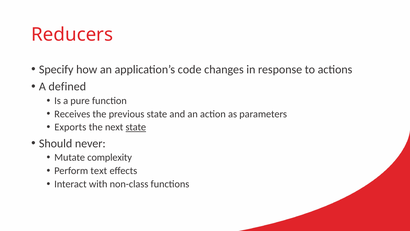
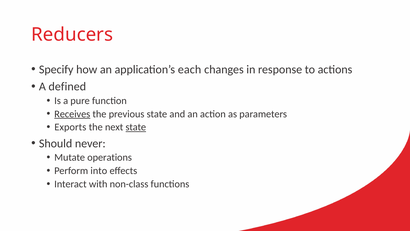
code: code -> each
Receives underline: none -> present
complexity: complexity -> operations
text: text -> into
